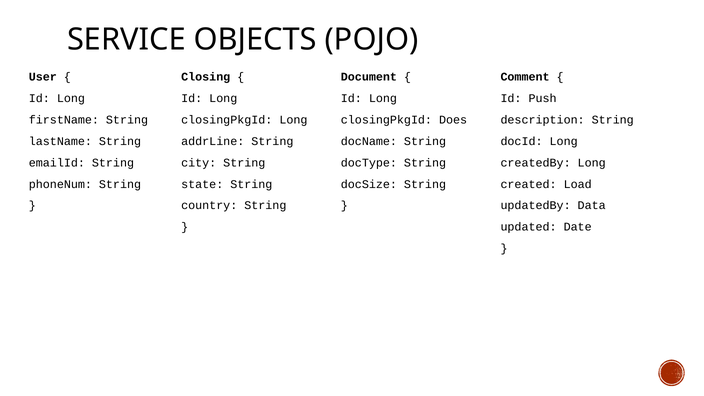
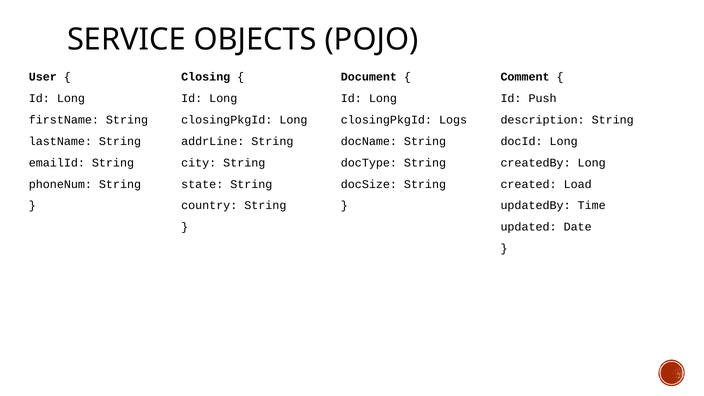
Does: Does -> Logs
Data: Data -> Time
